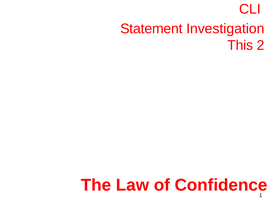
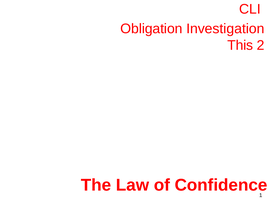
Statement: Statement -> Obligation
